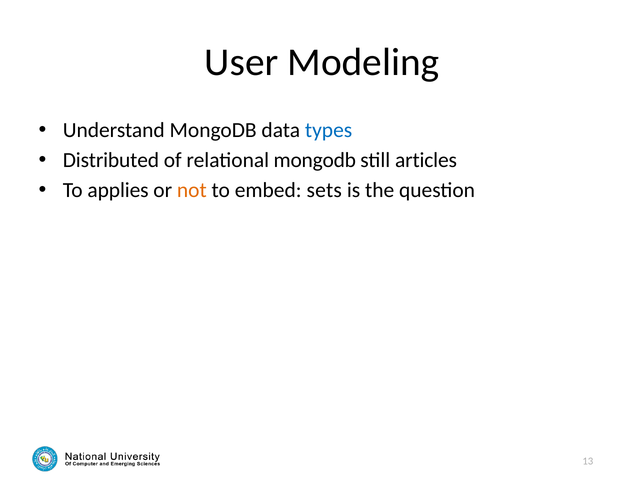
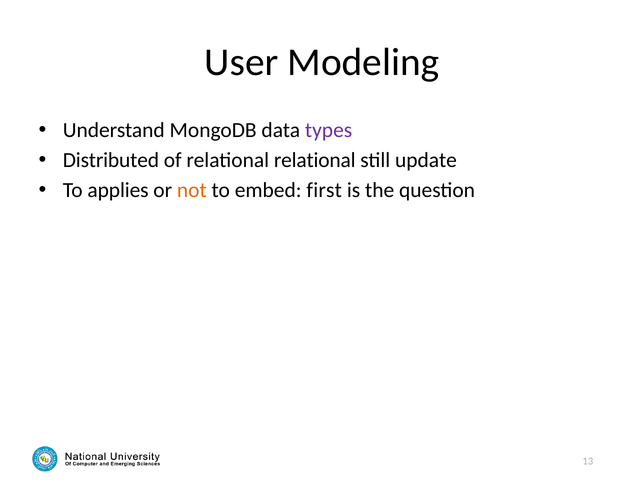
types colour: blue -> purple
relational mongodb: mongodb -> relational
articles: articles -> update
sets: sets -> first
